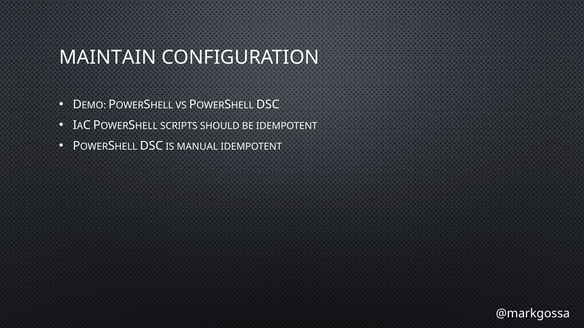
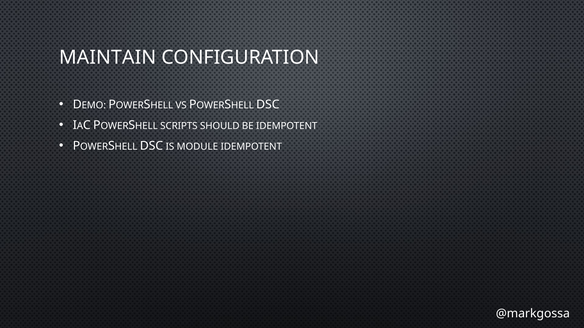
MANUAL: MANUAL -> MODULE
